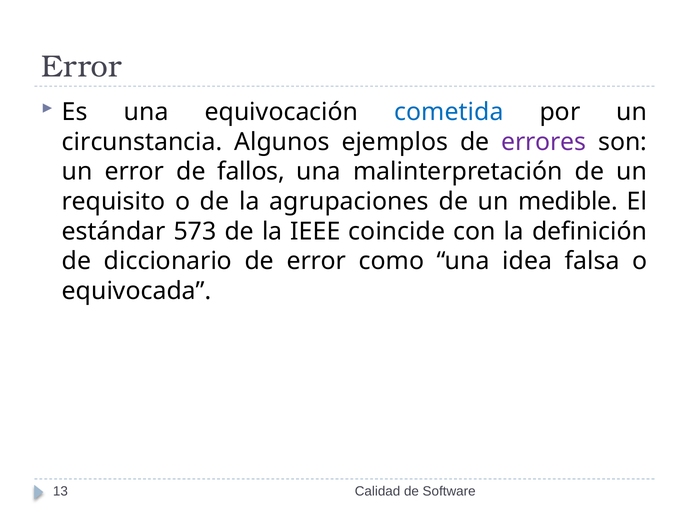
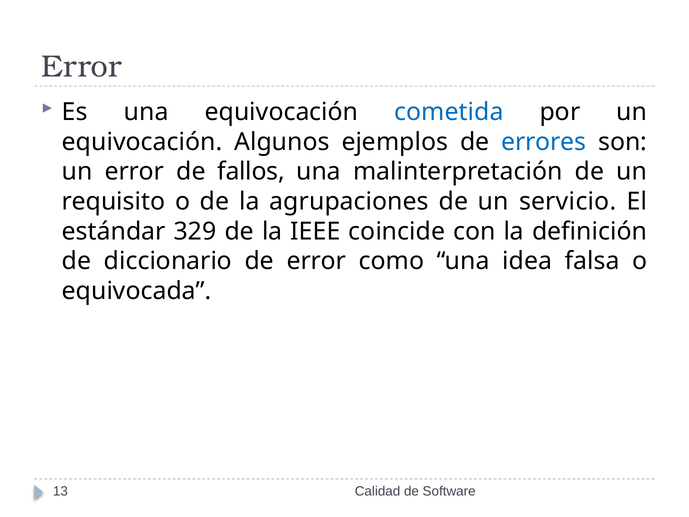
circunstancia at (142, 142): circunstancia -> equivocación
errores colour: purple -> blue
medible: medible -> servicio
573: 573 -> 329
